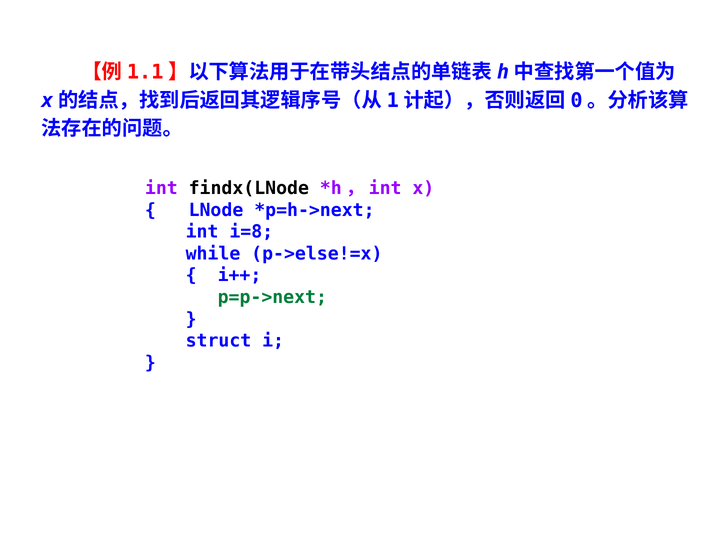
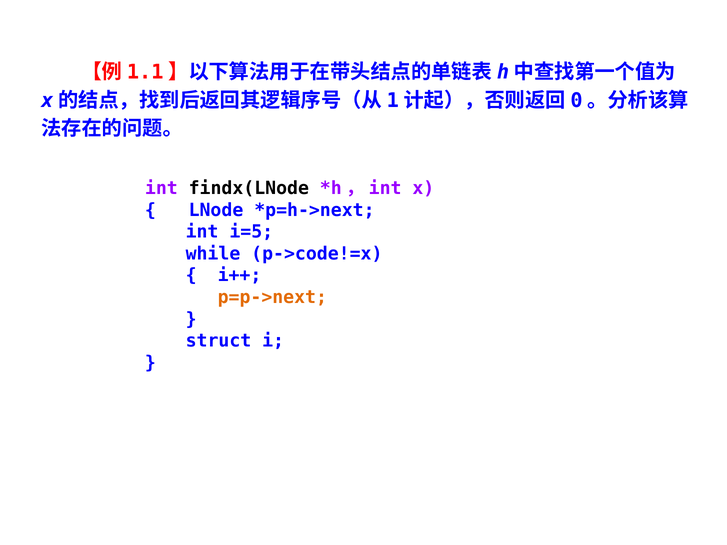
i=8: i=8 -> i=5
p->else!=x: p->else!=x -> p->code!=x
p=p->next colour: green -> orange
